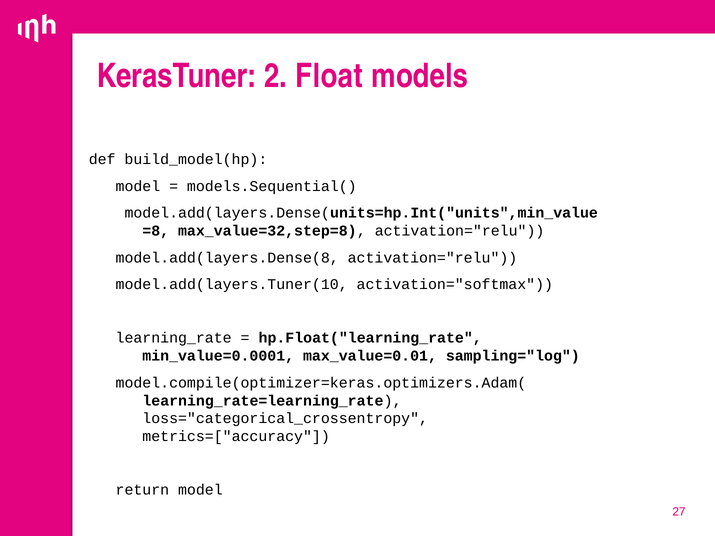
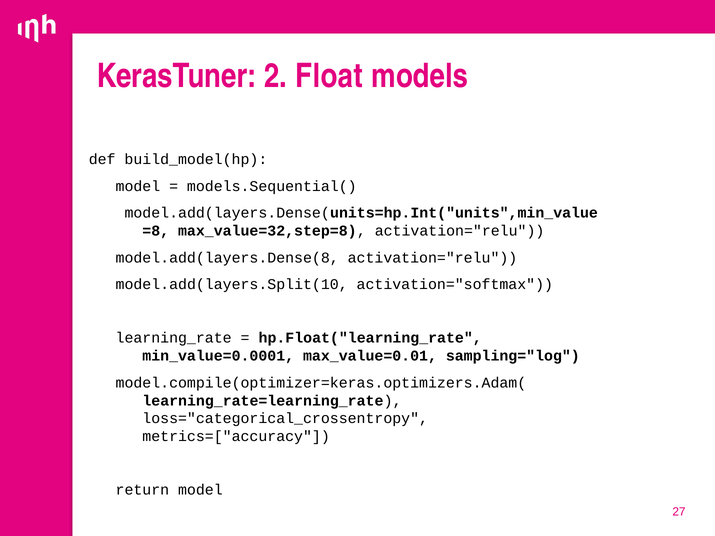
model.add(layers.Tuner(10: model.add(layers.Tuner(10 -> model.add(layers.Split(10
